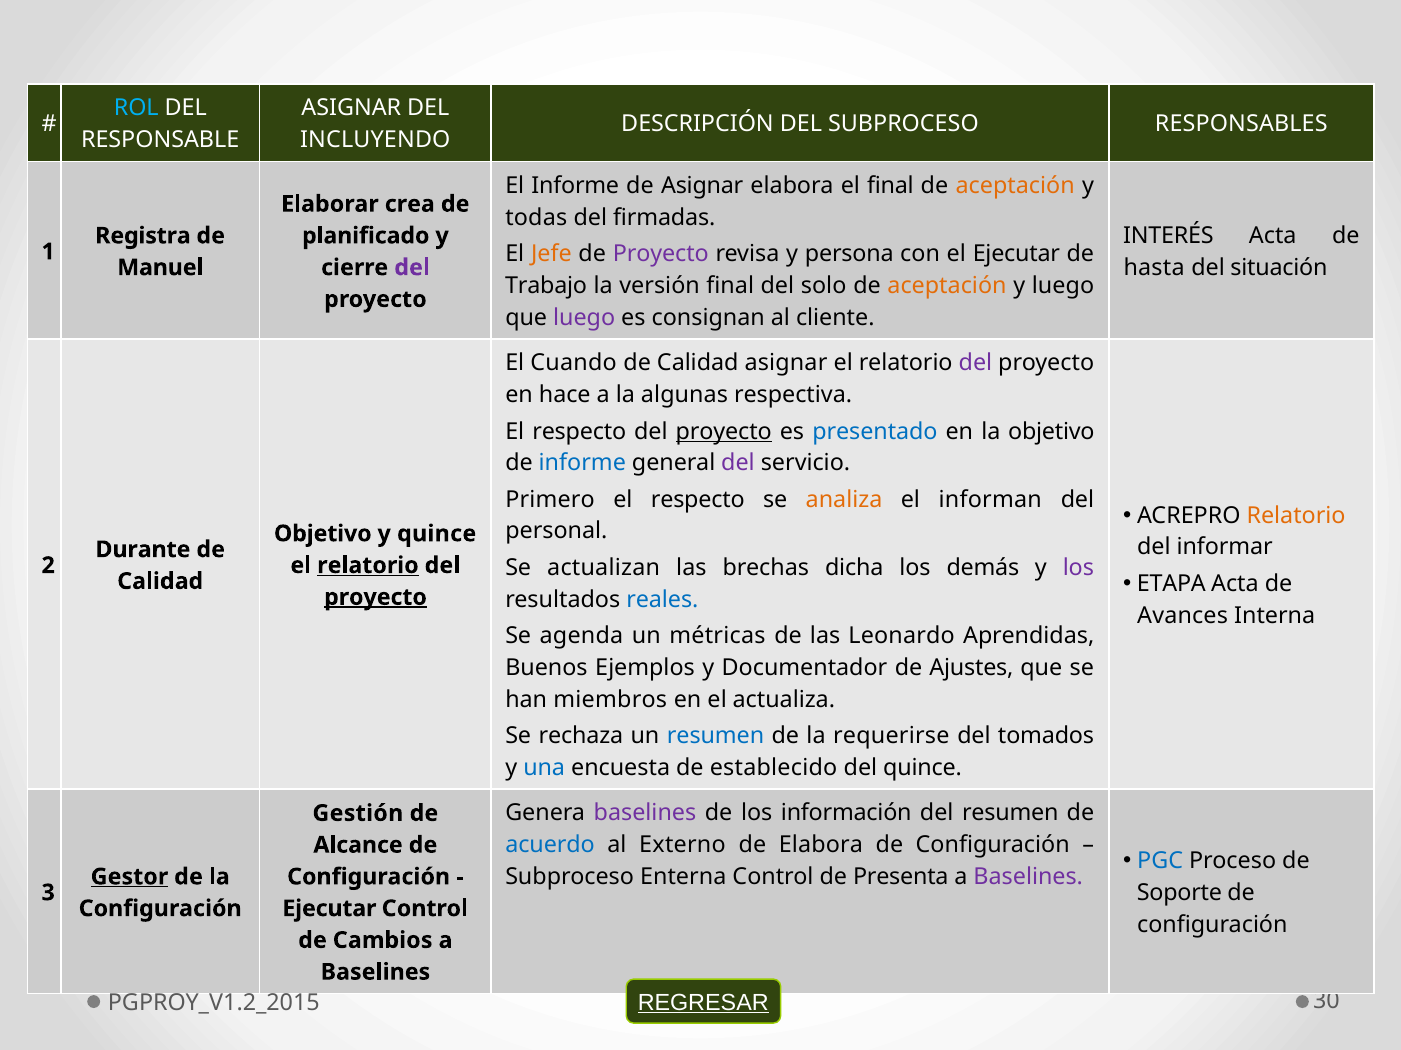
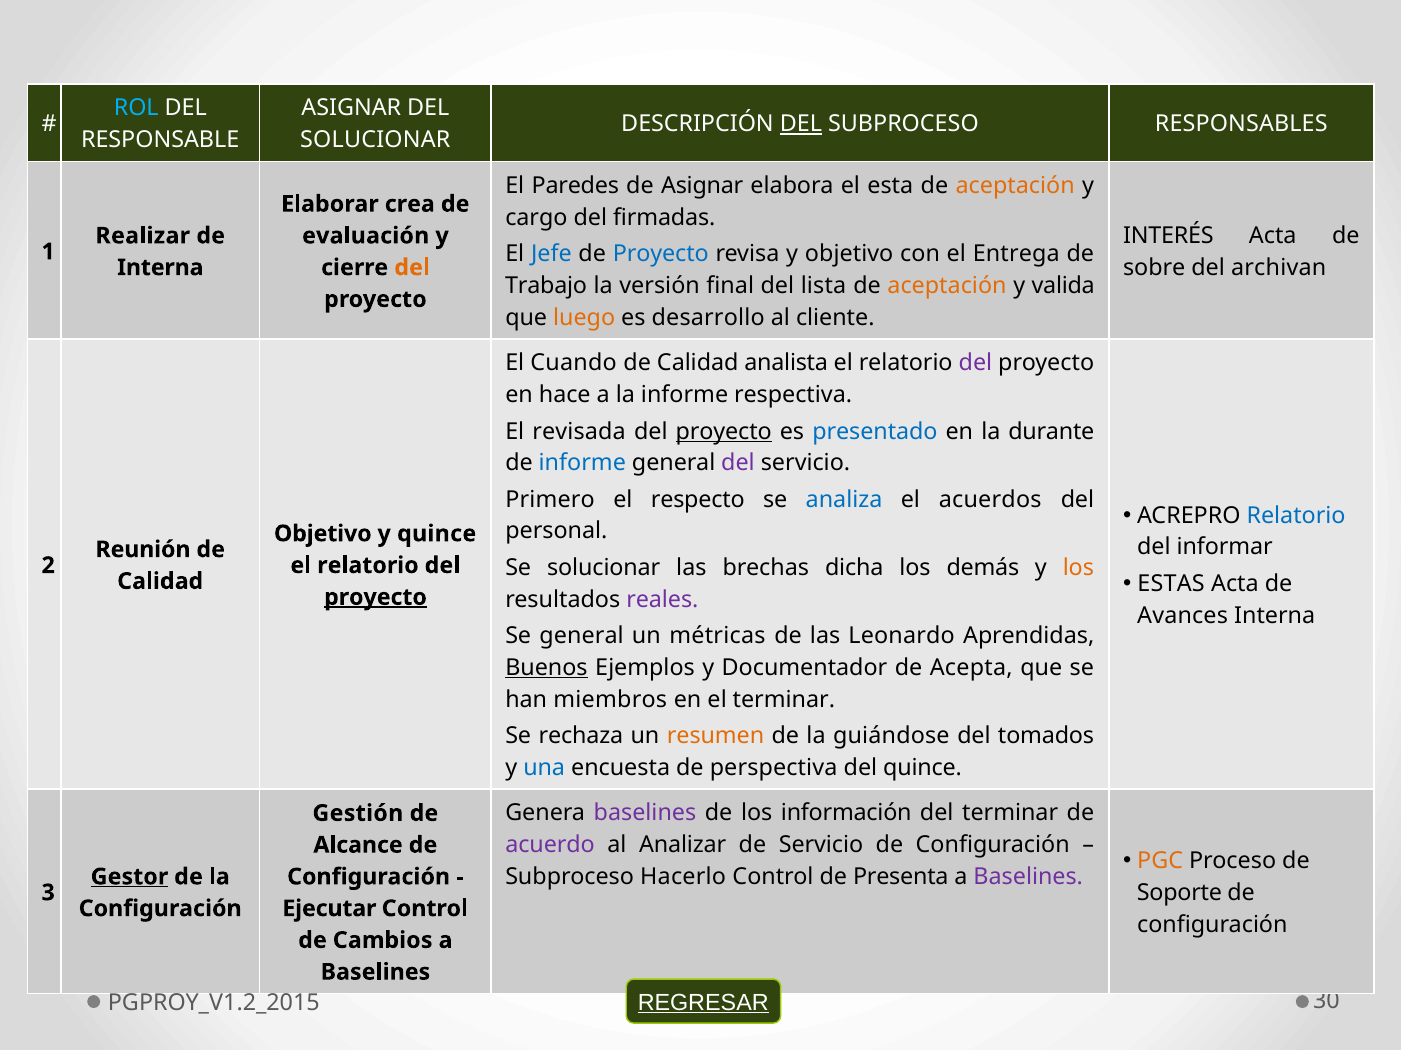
DEL at (801, 124) underline: none -> present
INCLUYENDO at (375, 140): INCLUYENDO -> SOLUCIONAR
El Informe: Informe -> Paredes
el final: final -> esta
todas: todas -> cargo
Registra: Registra -> Realizar
planificado: planificado -> evaluación
Jefe colour: orange -> blue
Proyecto at (661, 254) colour: purple -> blue
y persona: persona -> objetivo
el Ejecutar: Ejecutar -> Entrega
hasta: hasta -> sobre
situación: situación -> archivan
Manuel at (160, 268): Manuel -> Interna
del at (412, 268) colour: purple -> orange
solo: solo -> lista
y luego: luego -> valida
luego at (584, 318) colour: purple -> orange
consignan: consignan -> desarrollo
Calidad asignar: asignar -> analista
la algunas: algunas -> informe
respecto at (579, 432): respecto -> revisada
la objetivo: objetivo -> durante
analiza colour: orange -> blue
informan: informan -> acuerdos
Relatorio at (1296, 516) colour: orange -> blue
Durante: Durante -> Reunión
Se actualizan: actualizan -> solucionar
los at (1078, 568) colour: purple -> orange
relatorio at (368, 566) underline: present -> none
ETAPA: ETAPA -> ESTAS
reales colour: blue -> purple
Se agenda: agenda -> general
Buenos underline: none -> present
Ajustes: Ajustes -> Acepta
el actualiza: actualiza -> terminar
resumen at (716, 736) colour: blue -> orange
requerirse: requerirse -> guiándose
establecido: establecido -> perspectiva
del resumen: resumen -> terminar
acuerdo colour: blue -> purple
Externo: Externo -> Analizar
de Elabora: Elabora -> Servicio
PGC colour: blue -> orange
Enterna: Enterna -> Hacerlo
